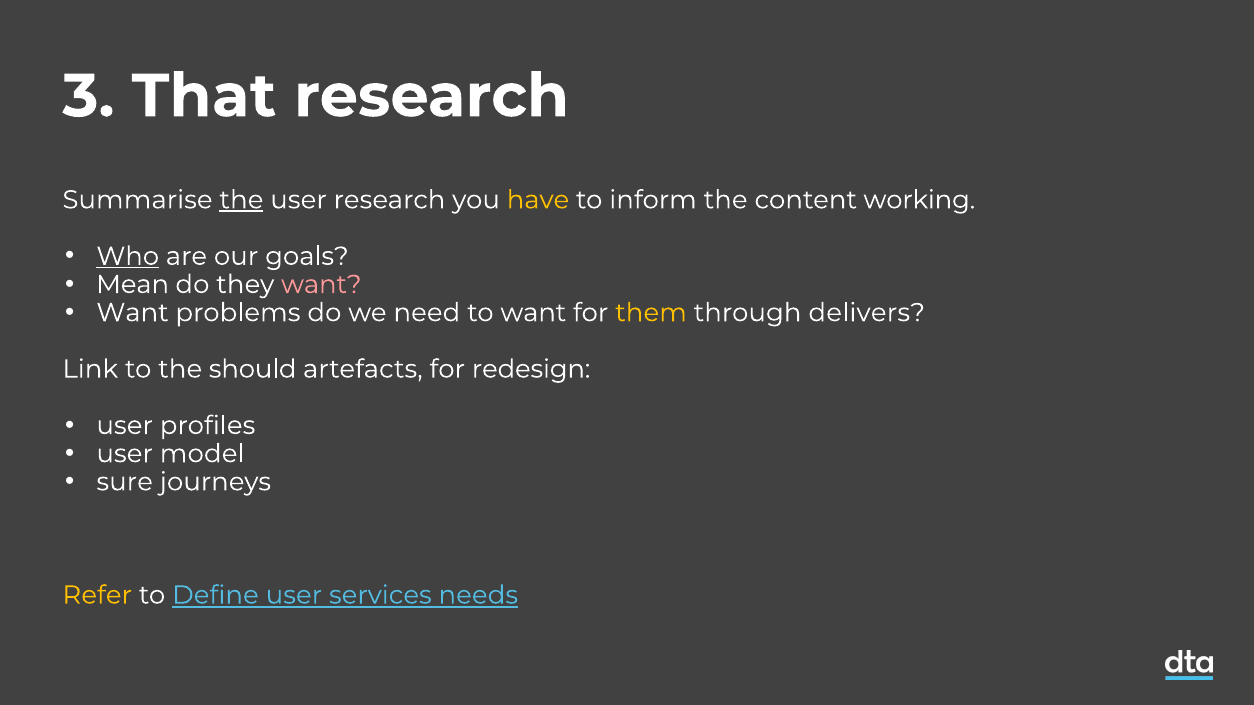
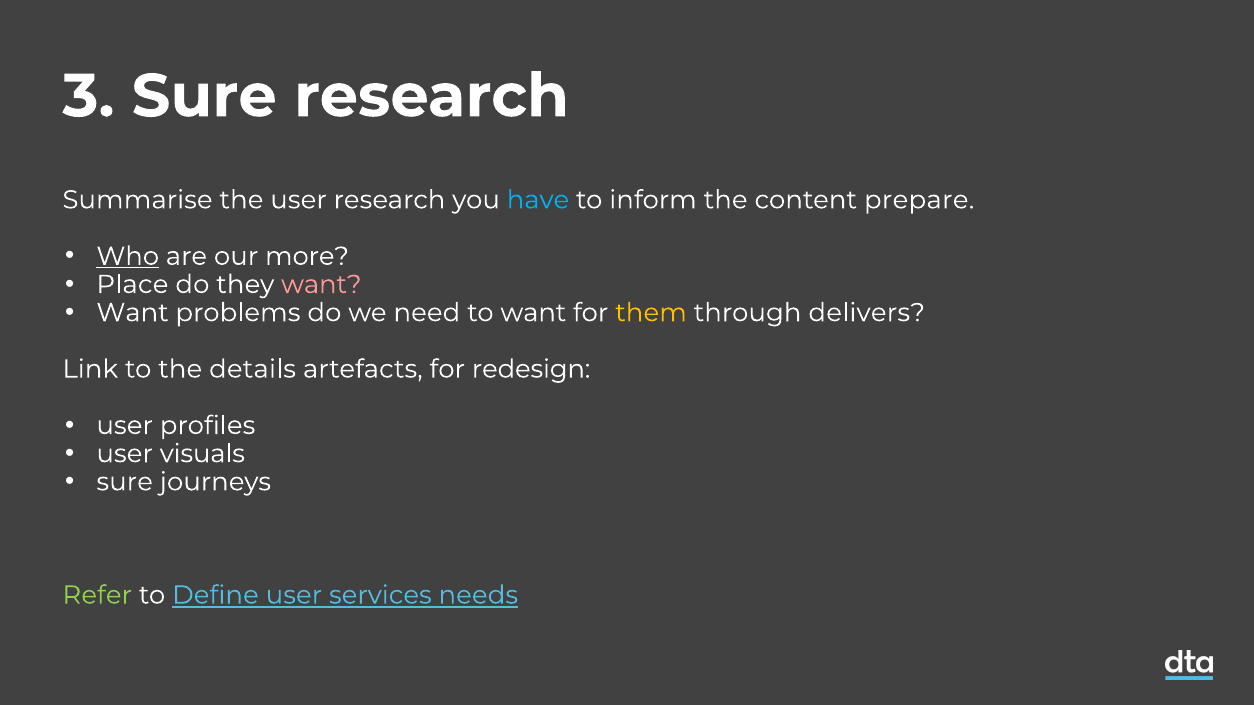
3 That: That -> Sure
the at (241, 200) underline: present -> none
have colour: yellow -> light blue
working: working -> prepare
goals: goals -> more
Mean: Mean -> Place
should: should -> details
model: model -> visuals
Refer colour: yellow -> light green
